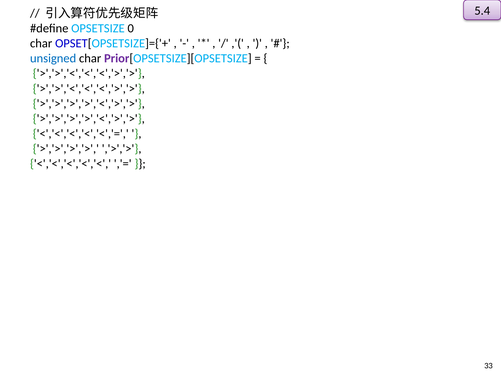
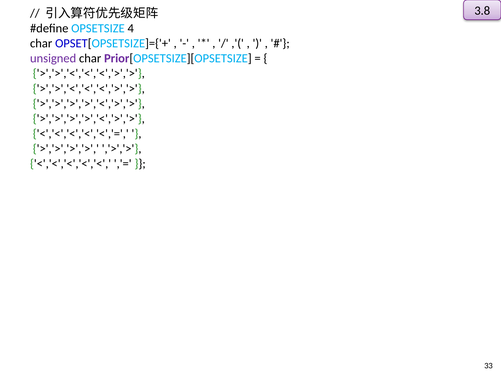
5.4: 5.4 -> 3.8
0: 0 -> 4
unsigned colour: blue -> purple
